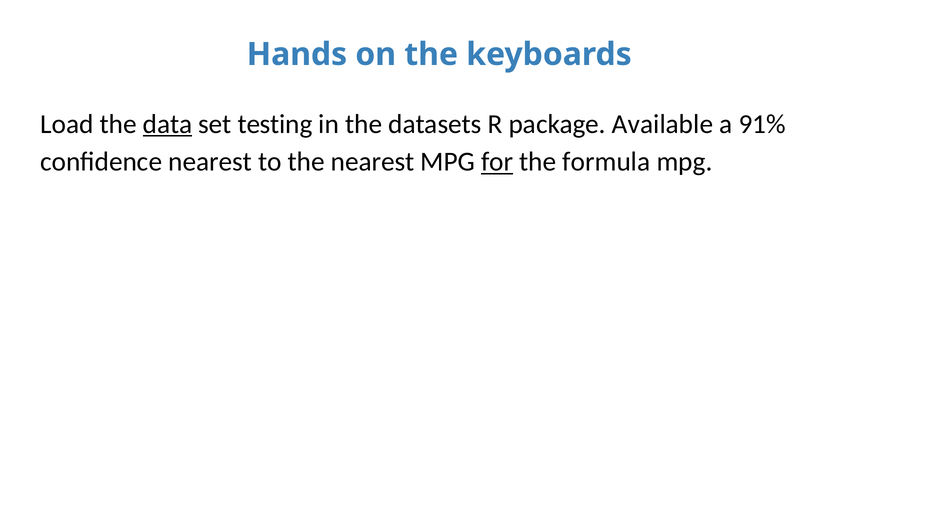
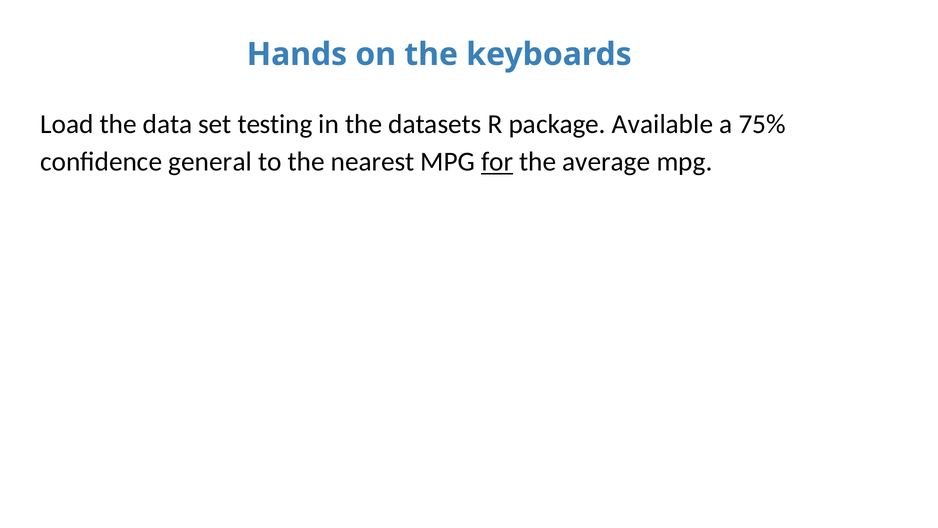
data underline: present -> none
91%: 91% -> 75%
confidence nearest: nearest -> general
formula: formula -> average
